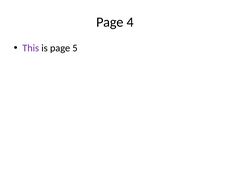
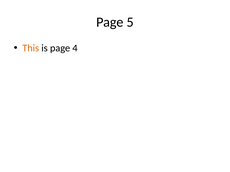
4: 4 -> 5
This colour: purple -> orange
5: 5 -> 4
